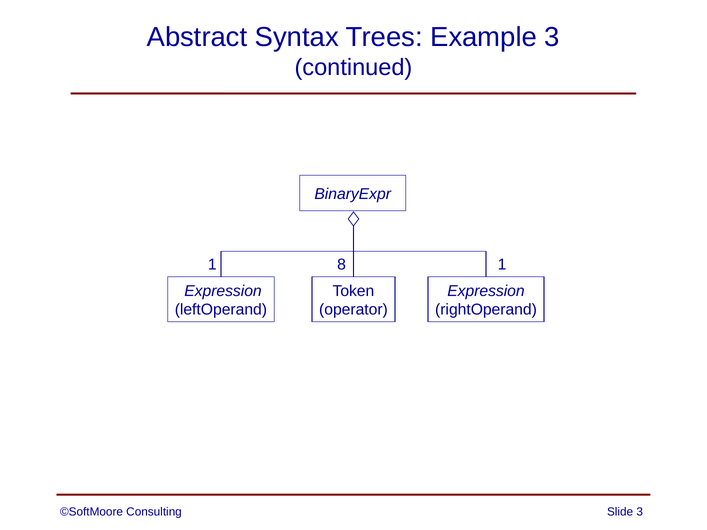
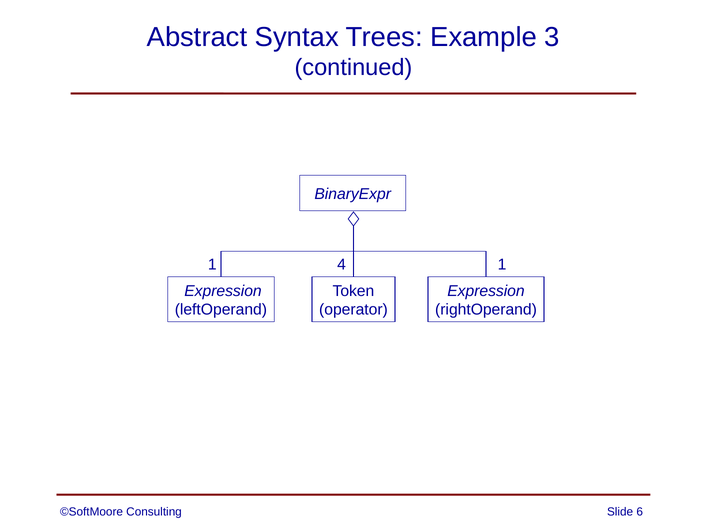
8: 8 -> 4
Slide 3: 3 -> 6
